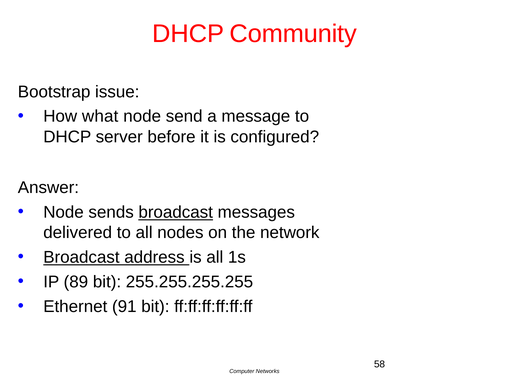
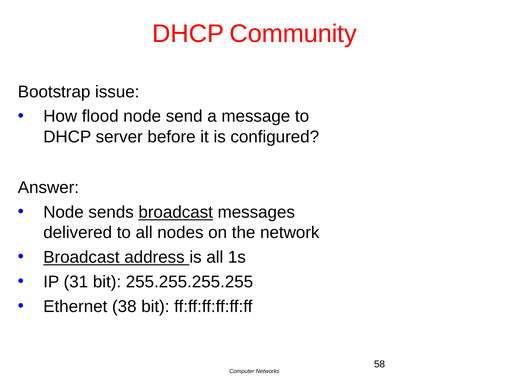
what: what -> flood
89: 89 -> 31
91: 91 -> 38
